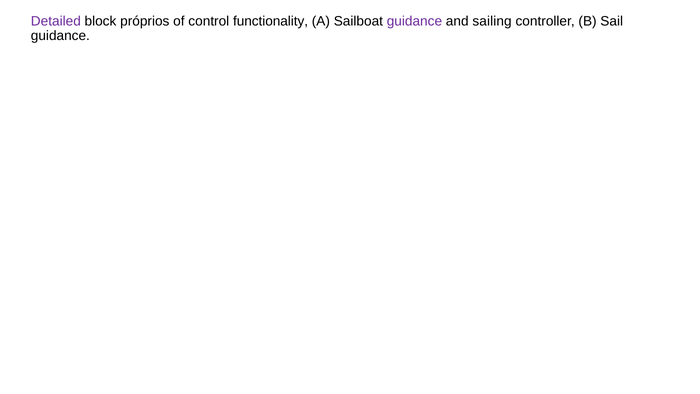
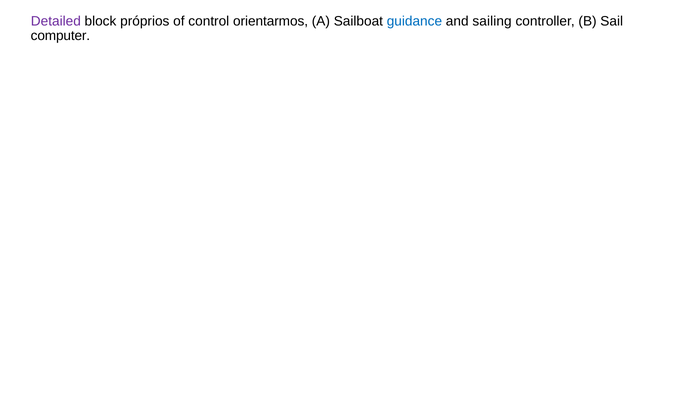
functionality: functionality -> orientarmos
guidance at (414, 21) colour: purple -> blue
guidance at (60, 36): guidance -> computer
